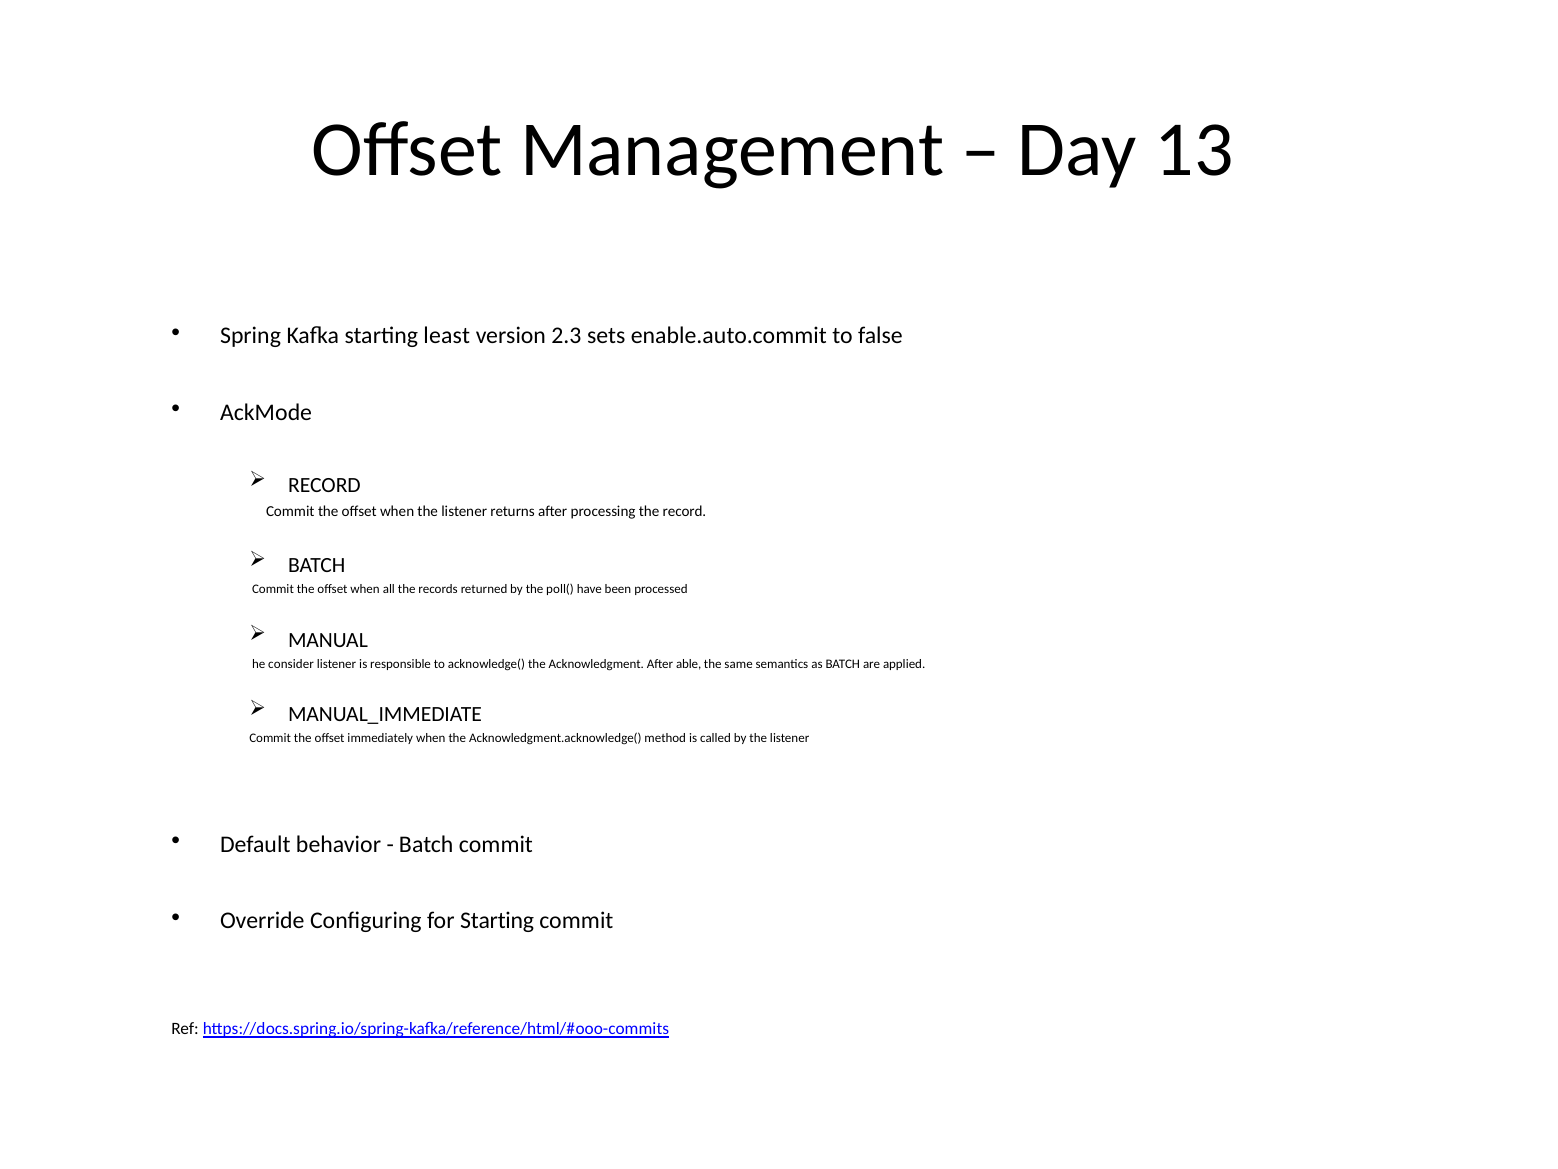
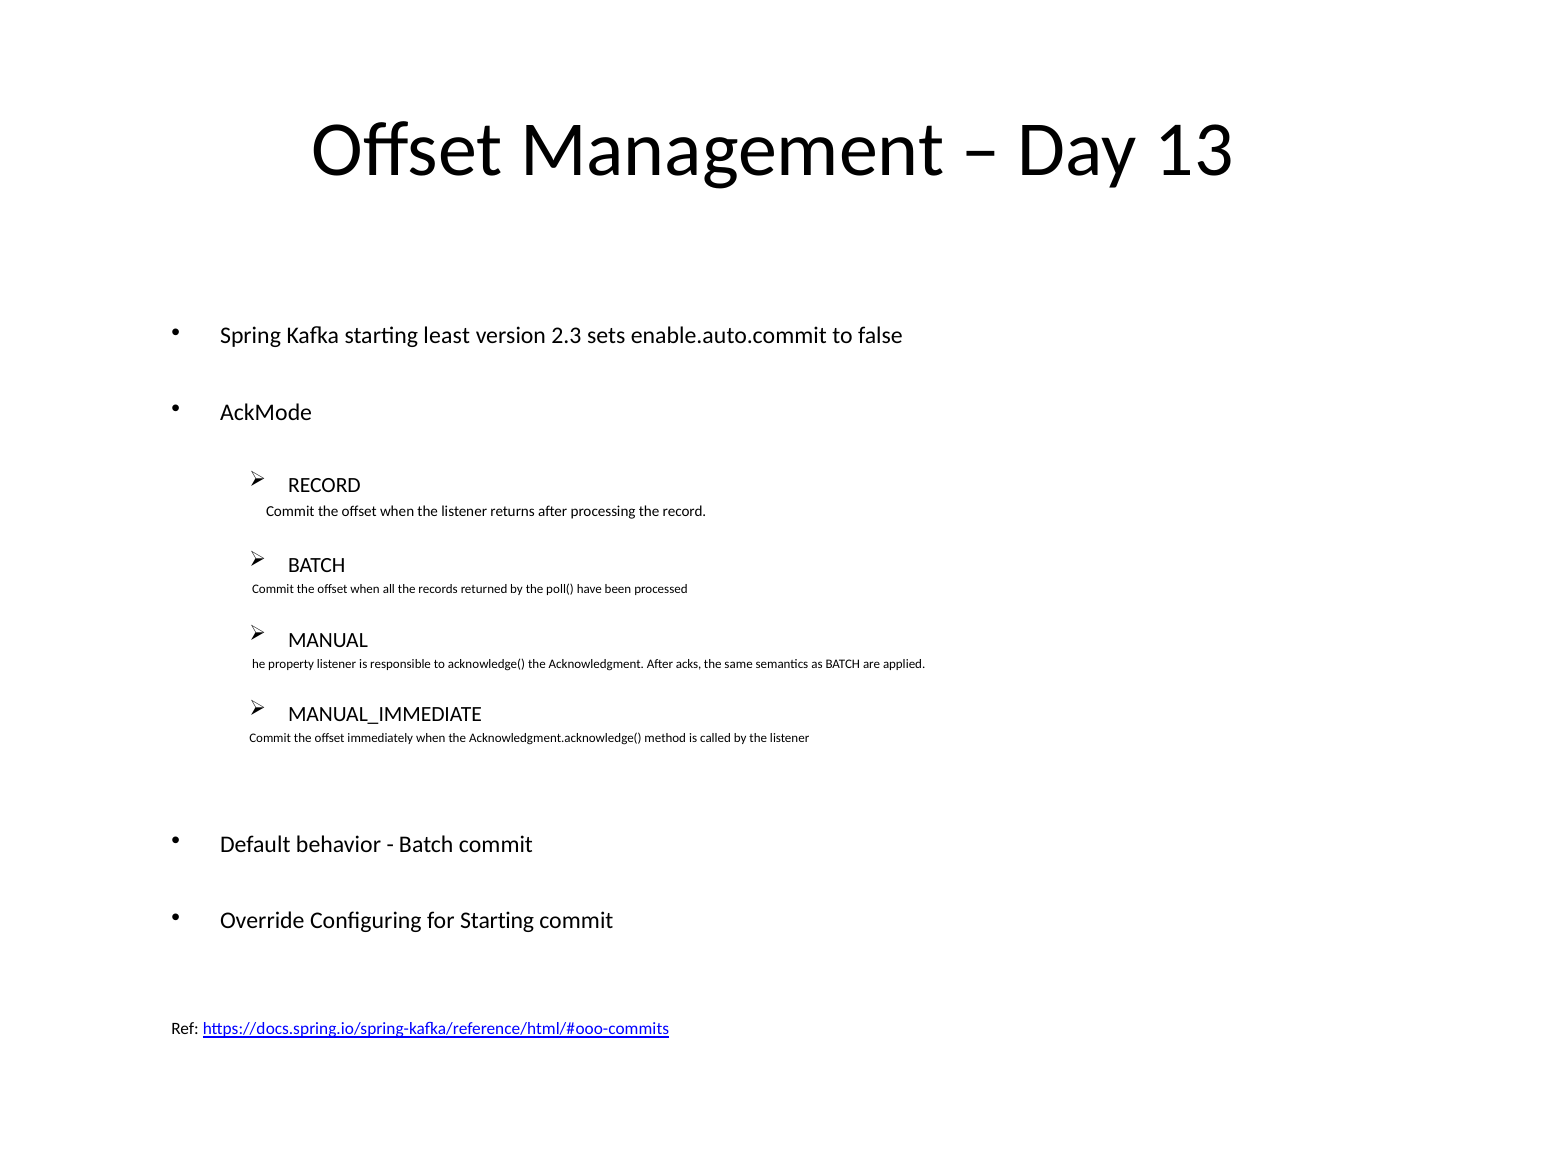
consider: consider -> property
able: able -> acks
